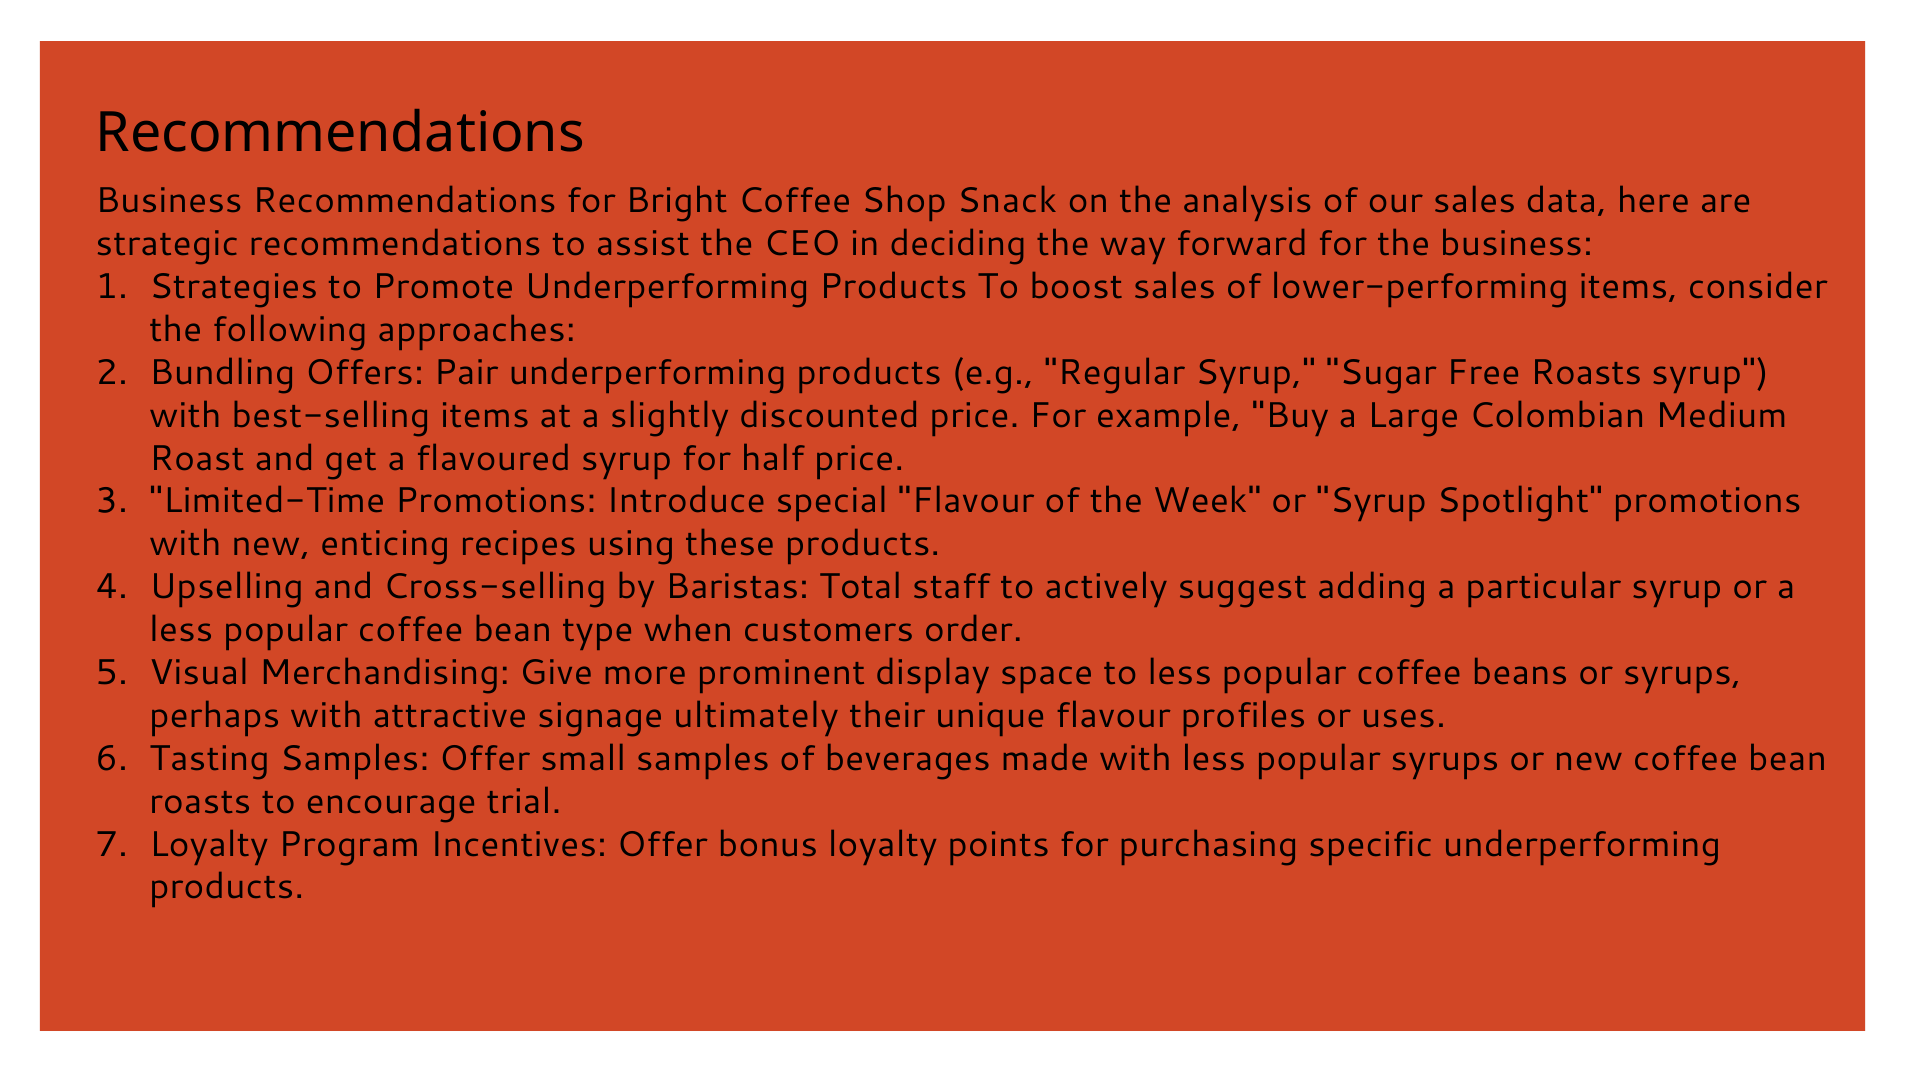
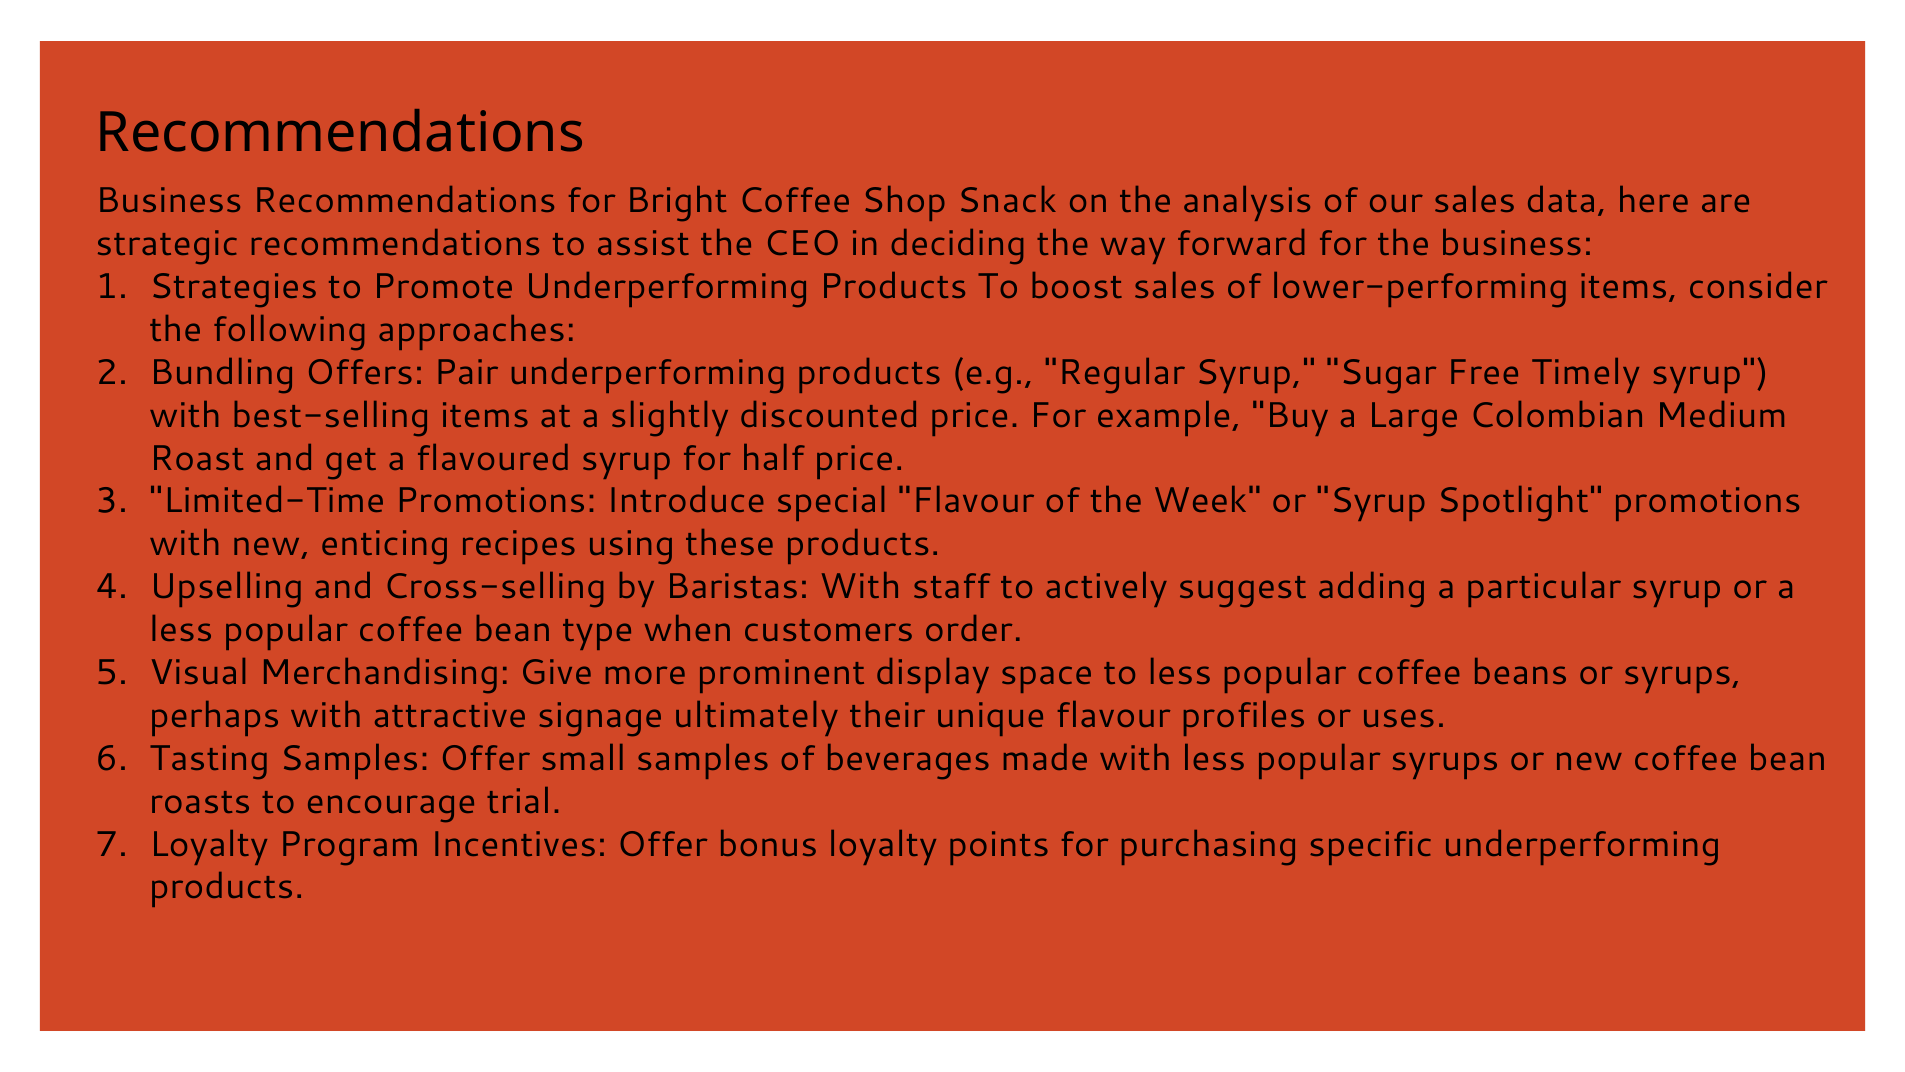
Free Roasts: Roasts -> Timely
Baristas Total: Total -> With
